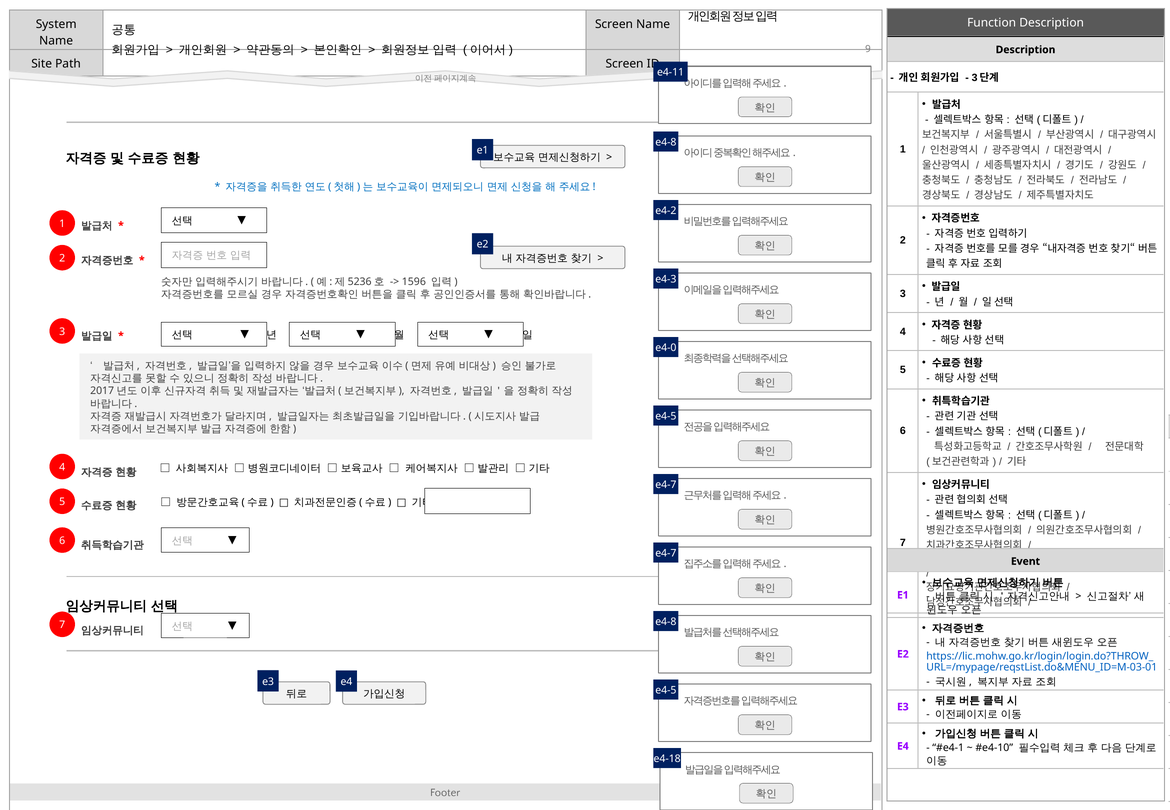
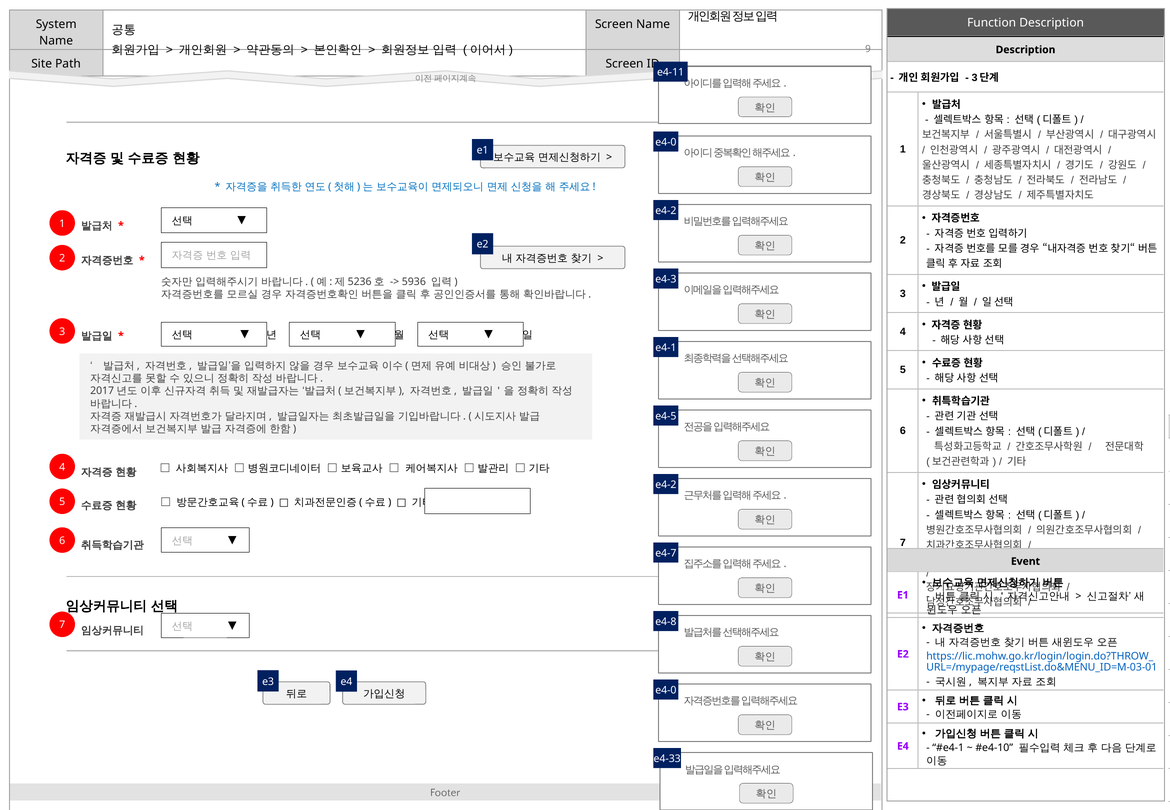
e4-8 at (666, 142): e4-8 -> e4-0
1596: 1596 -> 5936
e4-0 at (666, 348): e4-0 -> e4-1
e4-7 at (666, 485): e4-7 -> e4-2
e4-5 at (666, 690): e4-5 -> e4-0
e4-18: e4-18 -> e4-33
